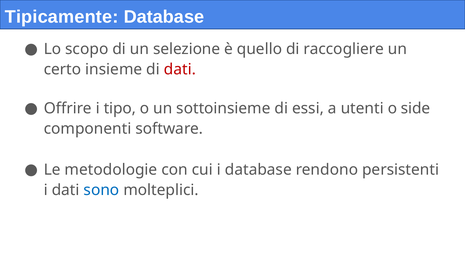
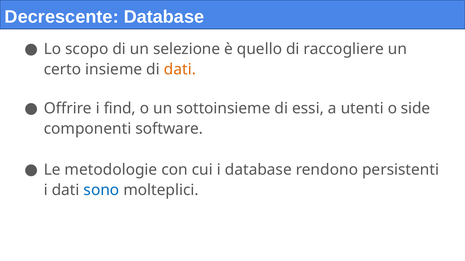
Tipicamente: Tipicamente -> Decrescente
dati at (180, 70) colour: red -> orange
tipo: tipo -> find
